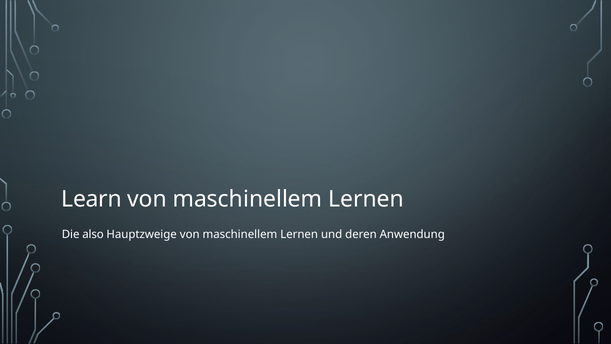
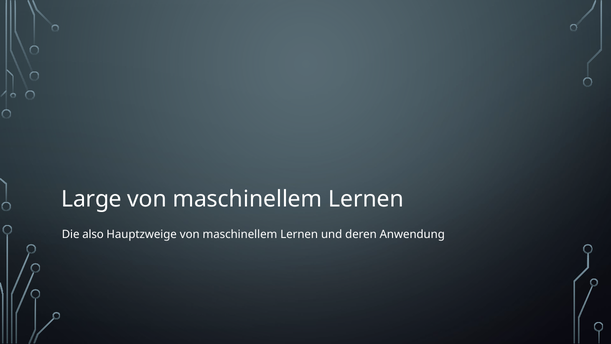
Learn: Learn -> Large
